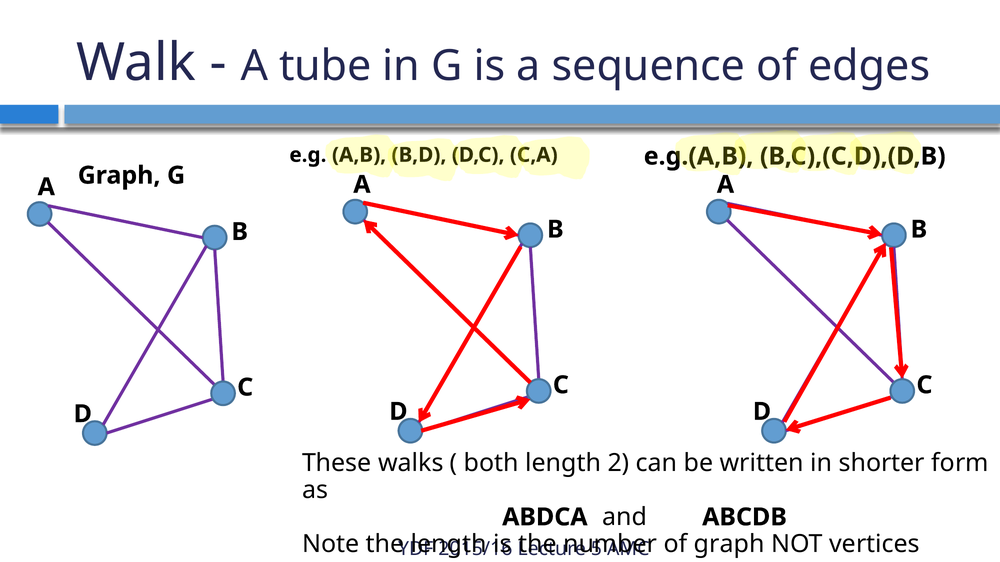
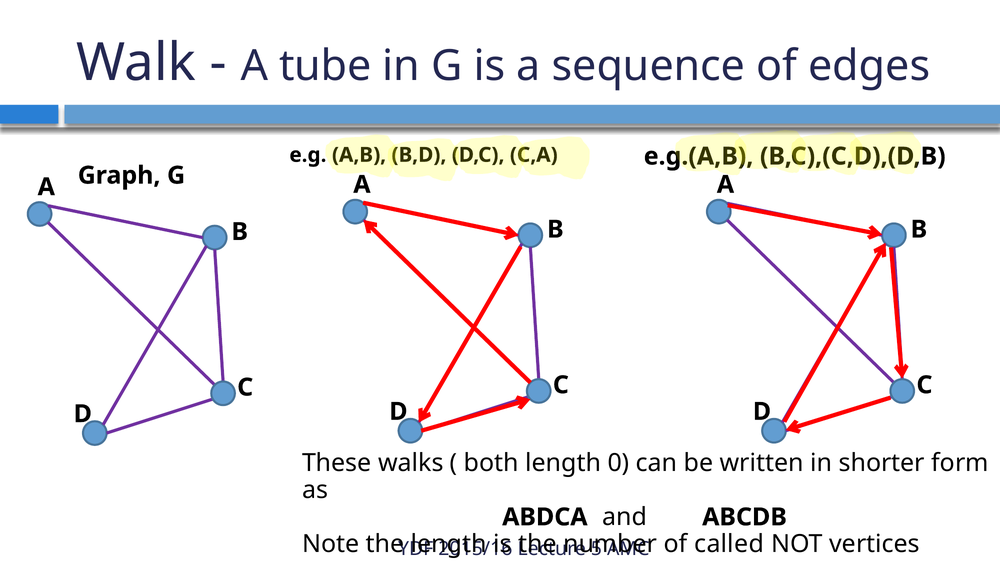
2: 2 -> 0
of graph: graph -> called
